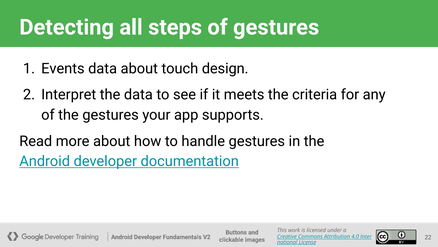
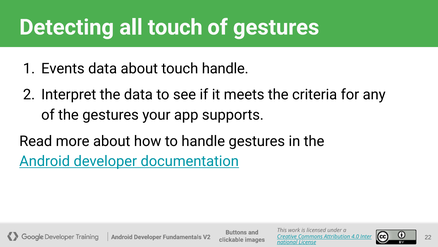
all steps: steps -> touch
touch design: design -> handle
